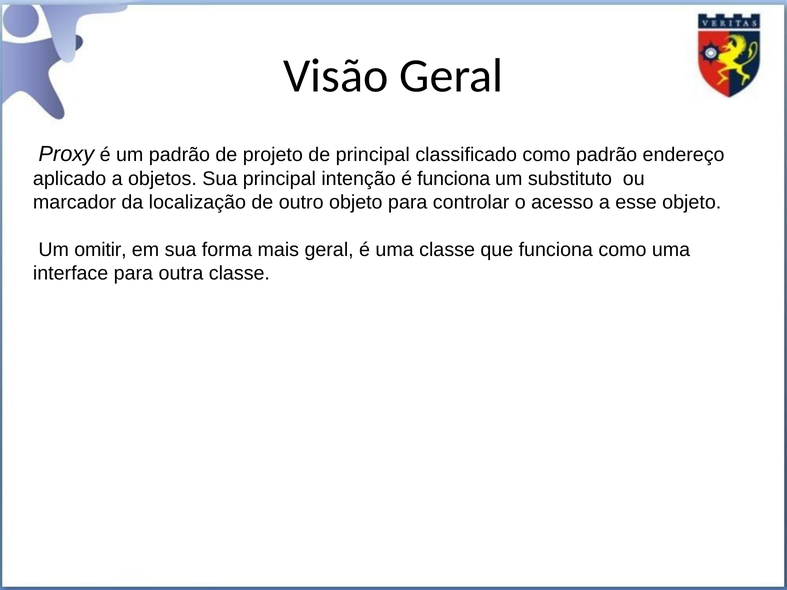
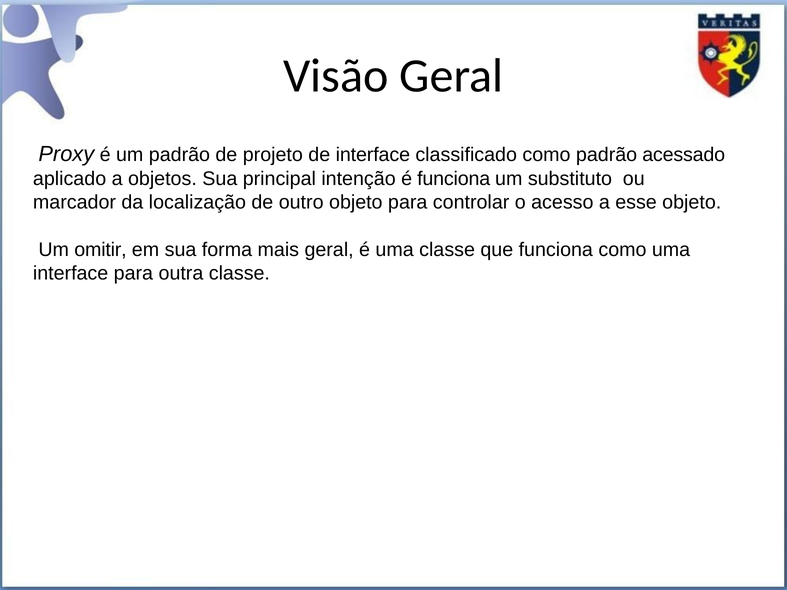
de principal: principal -> interface
endereço: endereço -> acessado
